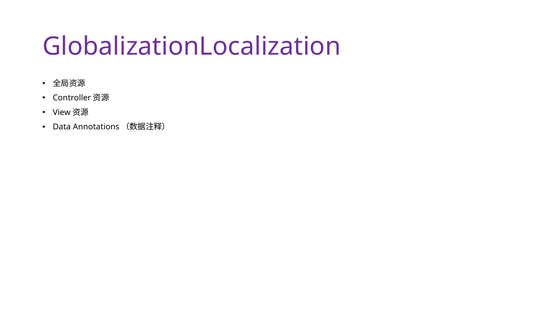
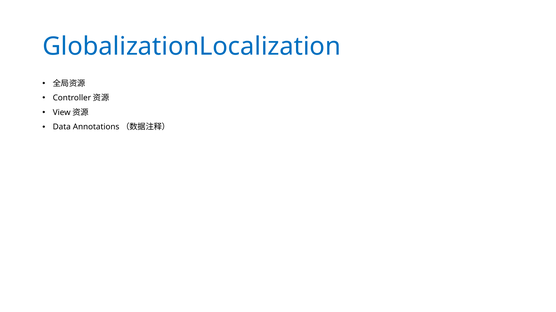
GlobalizationLocalization colour: purple -> blue
